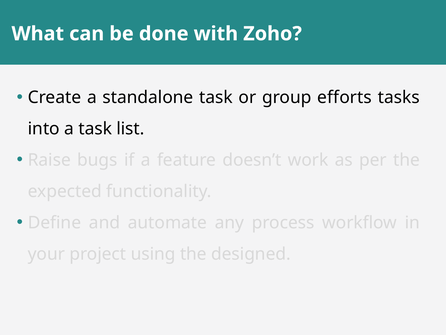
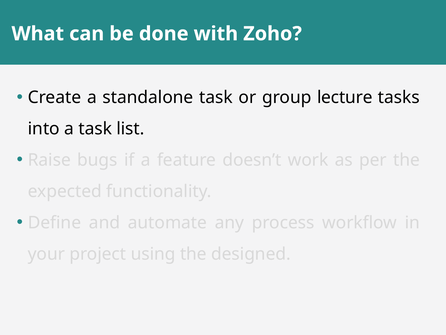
efforts: efforts -> lecture
